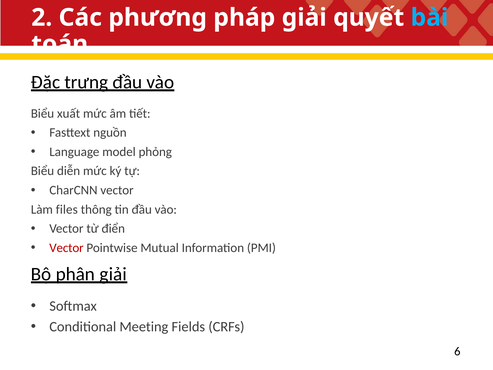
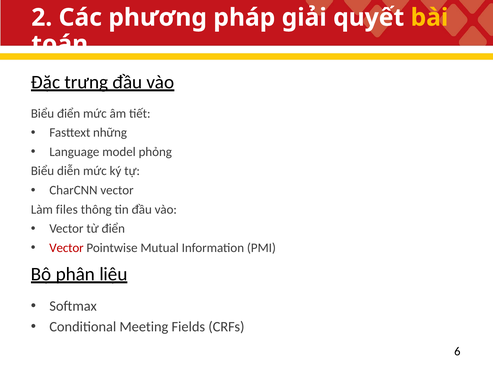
bài colour: light blue -> yellow
Biểu xuất: xuất -> điển
nguồn: nguồn -> những
phân giải: giải -> liệu
